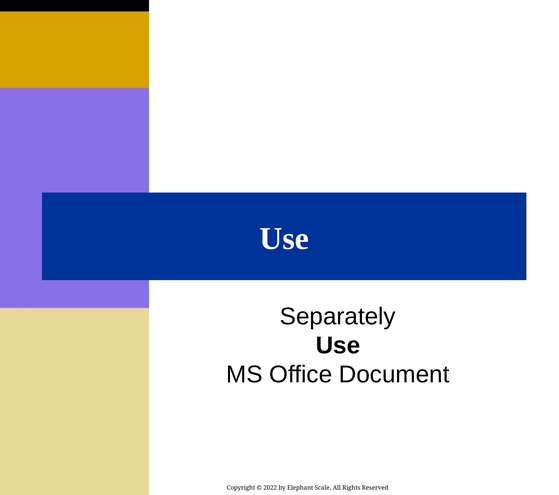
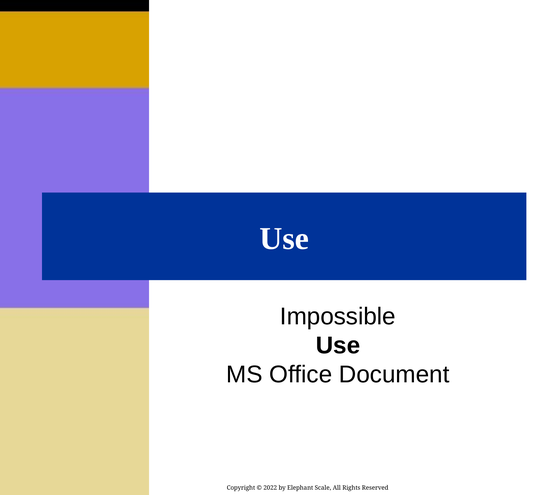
Separately: Separately -> Impossible
